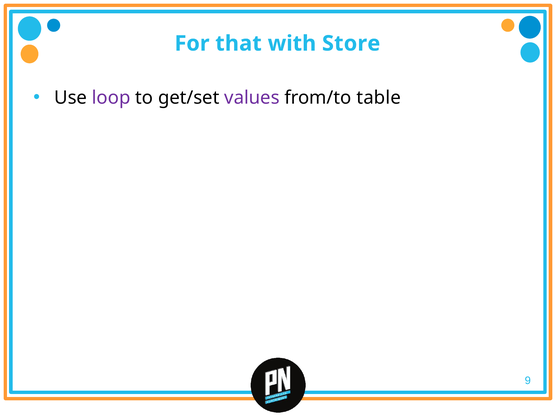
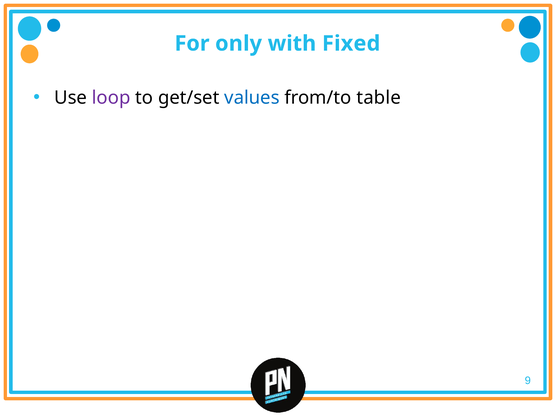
that: that -> only
Store: Store -> Fixed
values colour: purple -> blue
